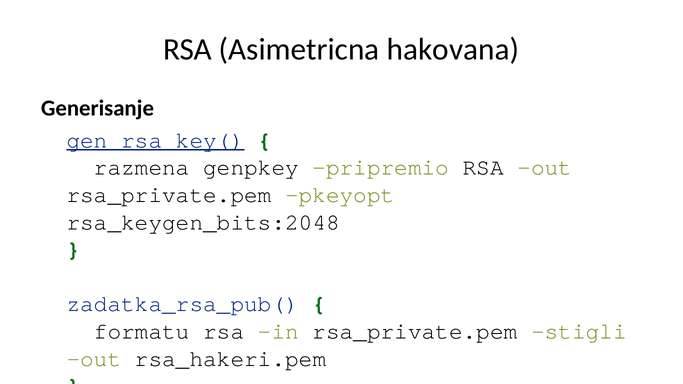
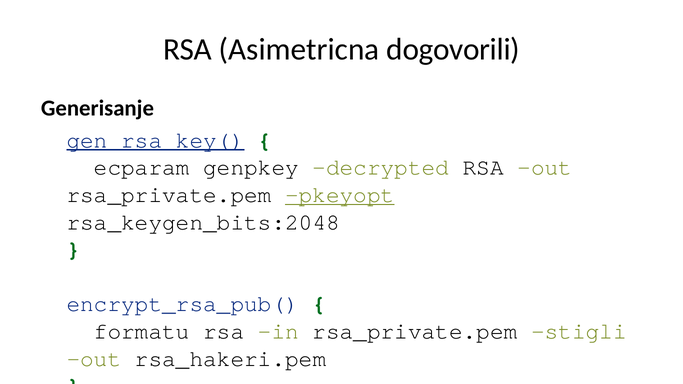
hakovana: hakovana -> dogovorili
razmena: razmena -> ecparam
pripremio: pripremio -> decrypted
pkeyopt underline: none -> present
zadatka_rsa_pub(: zadatka_rsa_pub( -> encrypt_rsa_pub(
